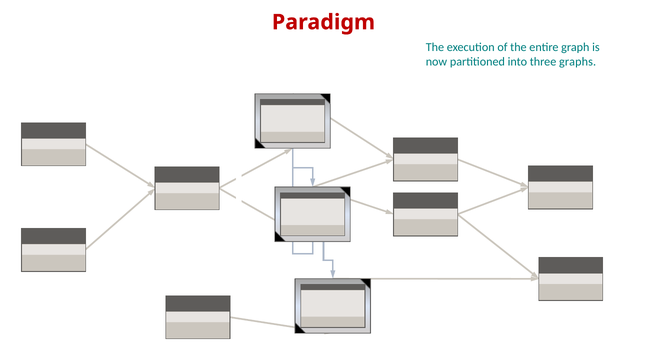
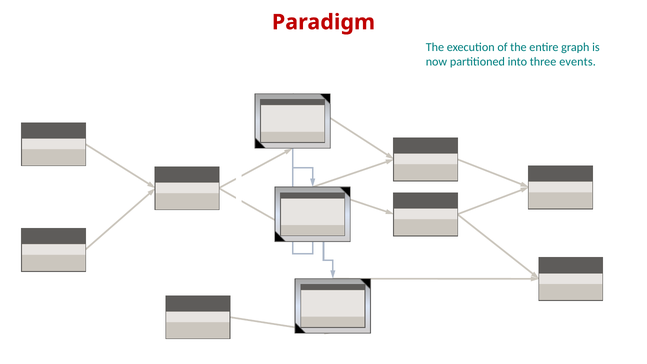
graphs: graphs -> events
